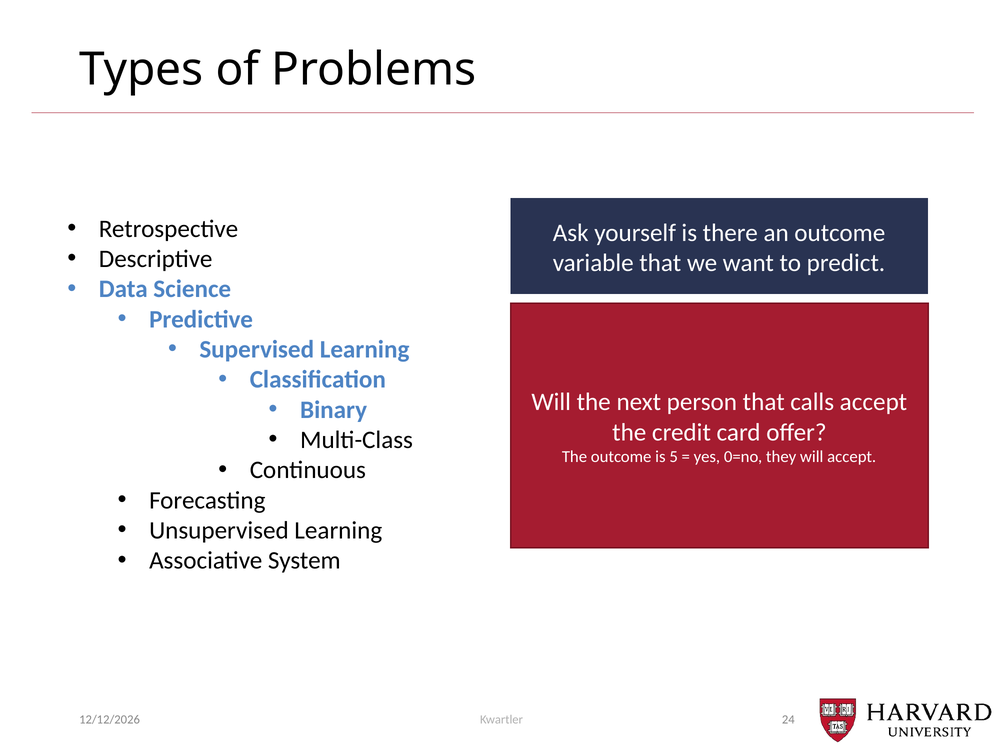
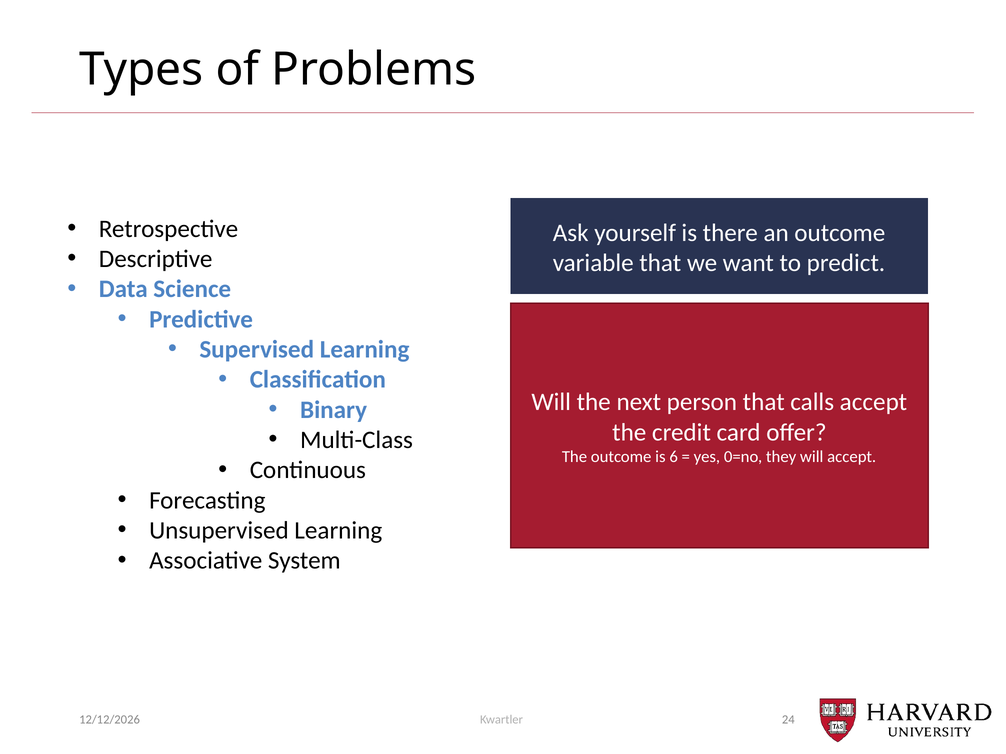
5: 5 -> 6
